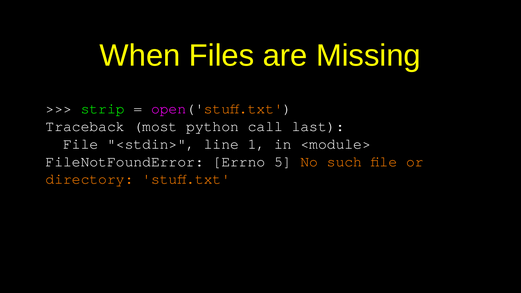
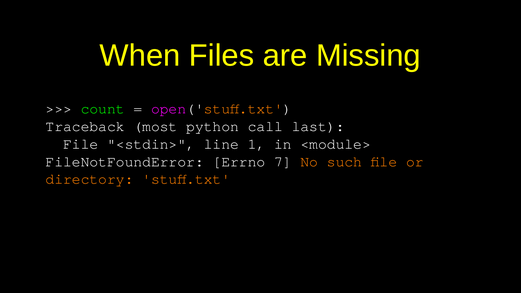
strip: strip -> count
5: 5 -> 7
